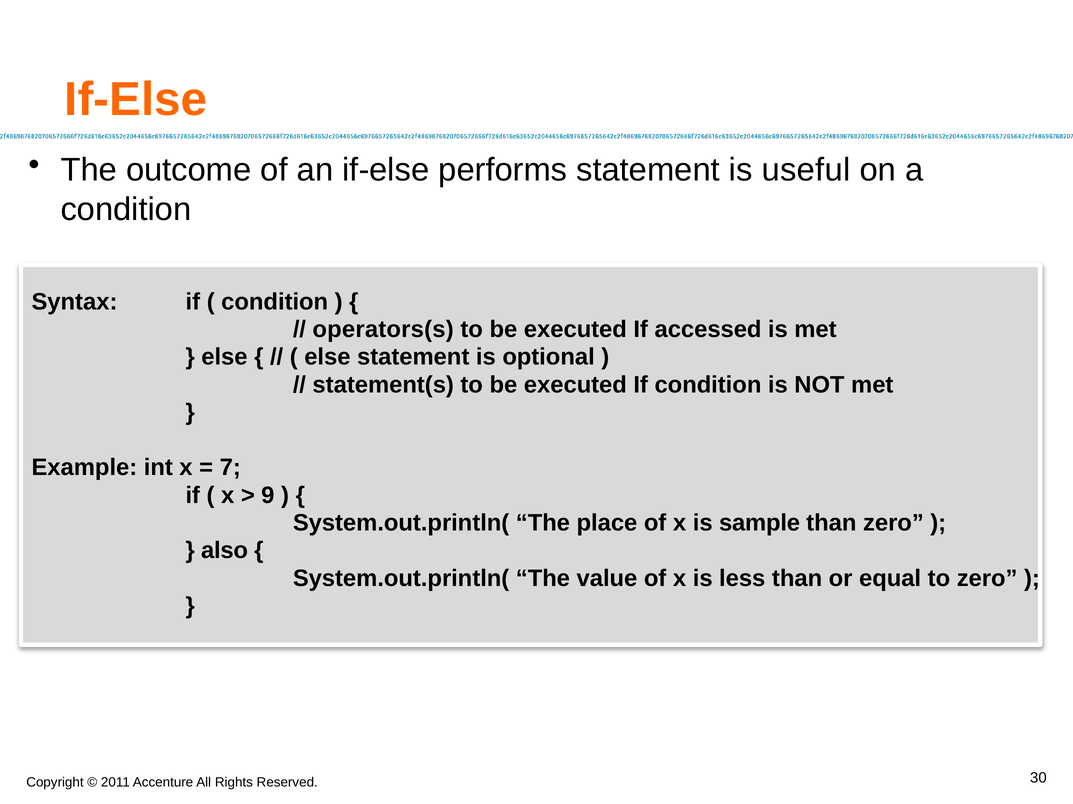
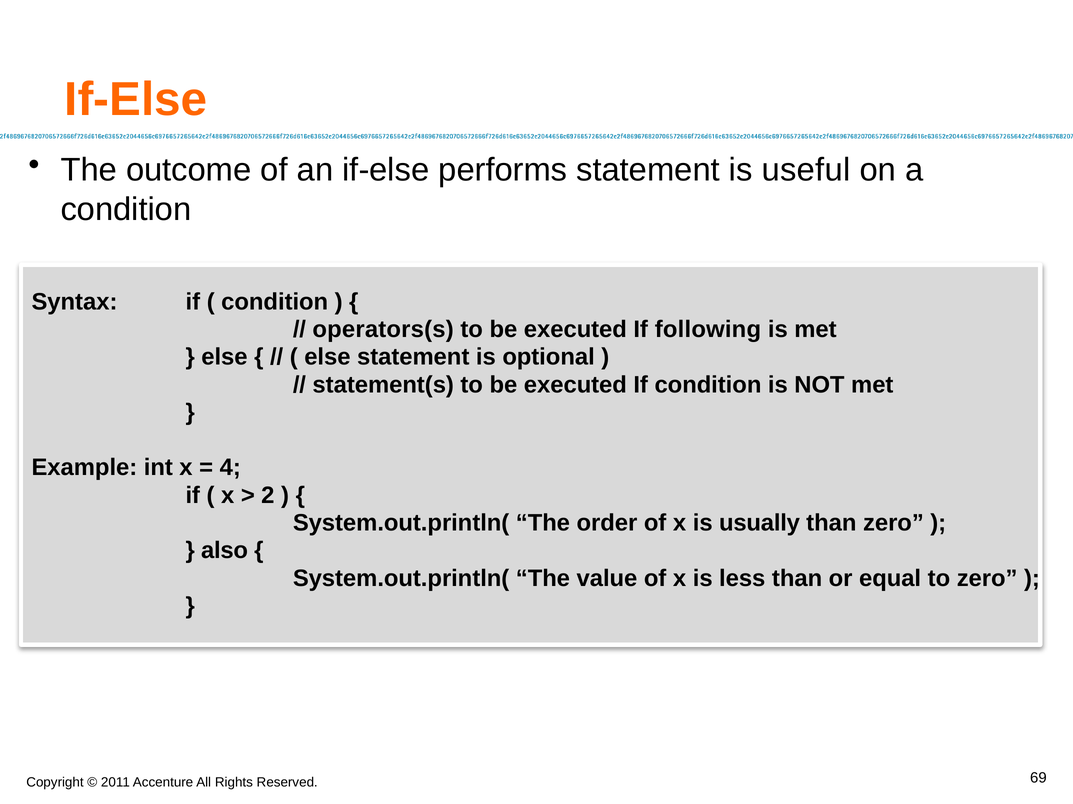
accessed: accessed -> following
7: 7 -> 4
9: 9 -> 2
place: place -> order
sample: sample -> usually
30: 30 -> 69
